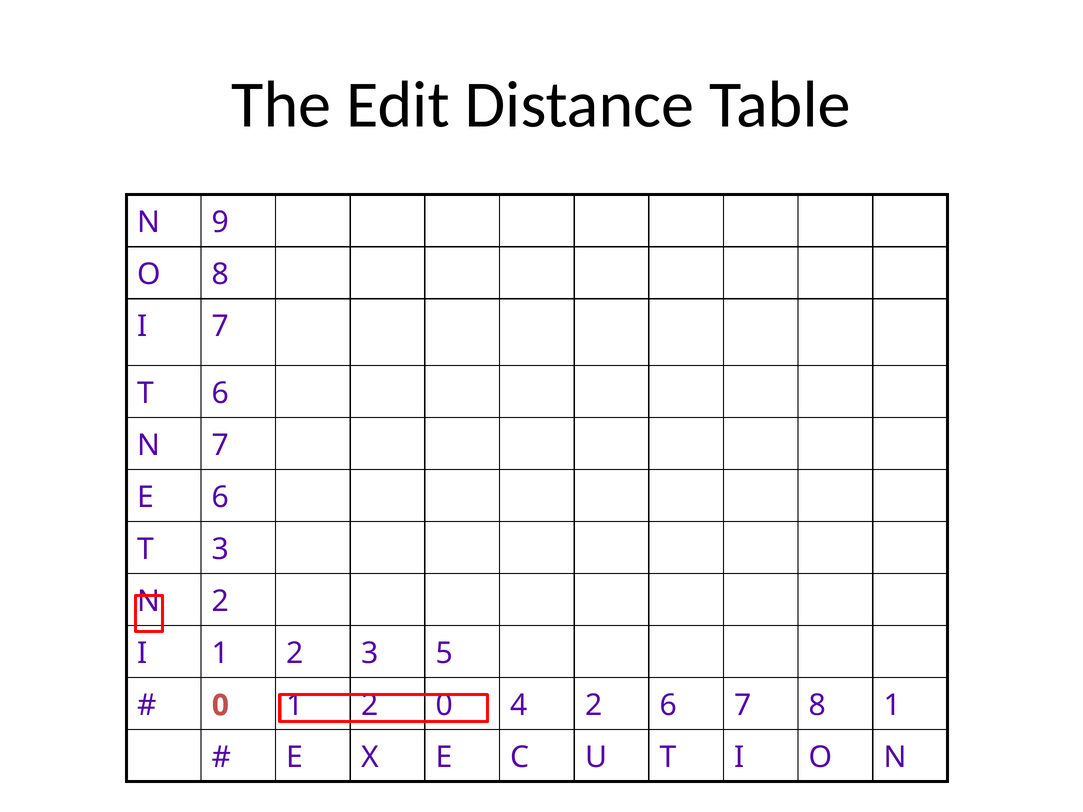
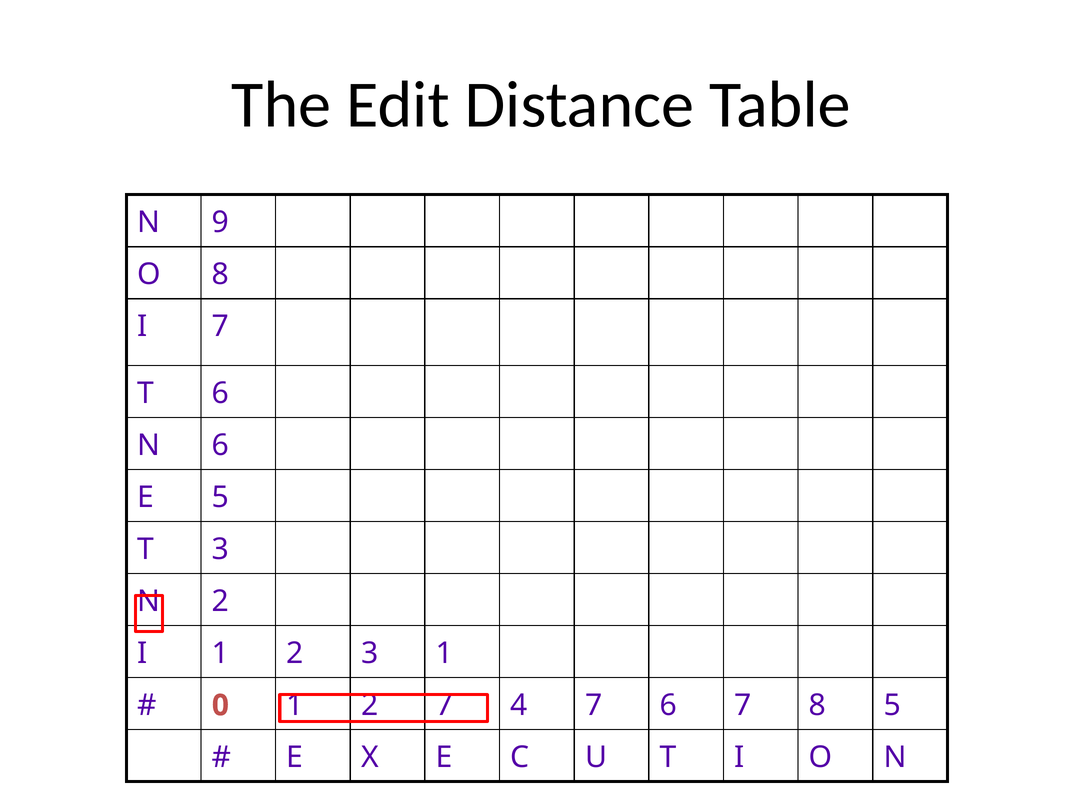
N 7: 7 -> 6
E 6: 6 -> 5
3 5: 5 -> 1
2 0: 0 -> 7
4 2: 2 -> 7
8 1: 1 -> 5
